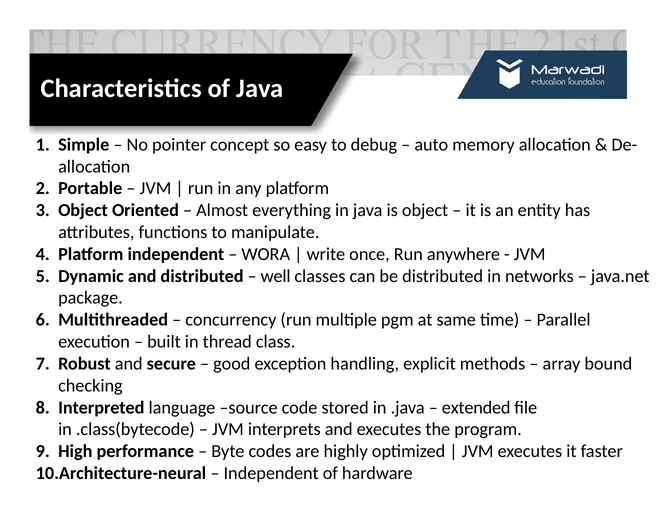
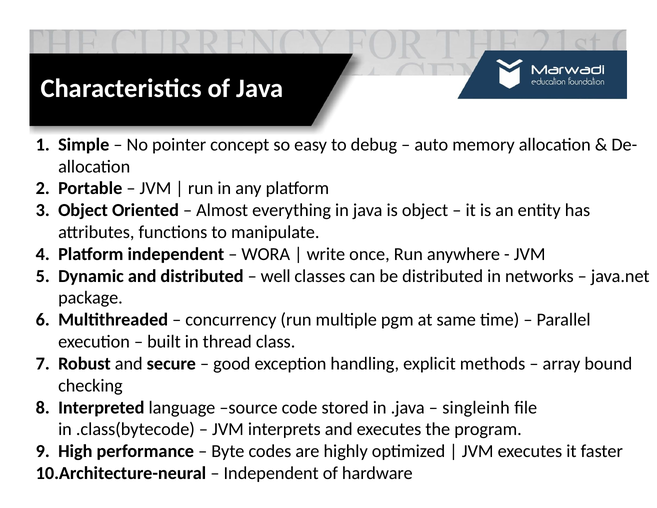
extended: extended -> singleinh
